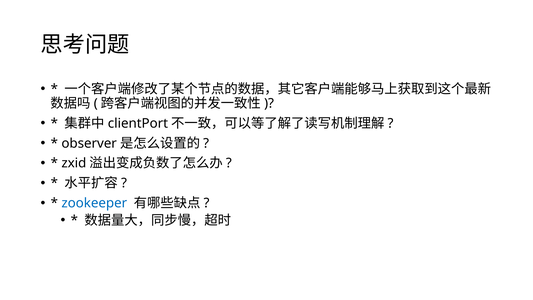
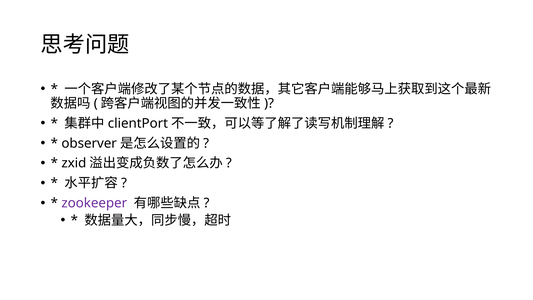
zookeeper colour: blue -> purple
